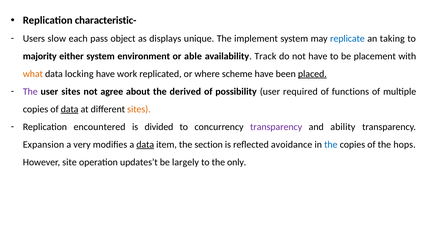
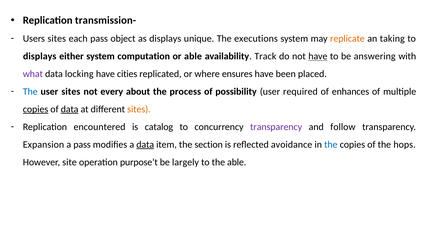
characteristic-: characteristic- -> transmission-
Users slow: slow -> sites
implement: implement -> executions
replicate colour: blue -> orange
majority at (40, 56): majority -> displays
environment: environment -> computation
have at (318, 56) underline: none -> present
placement: placement -> answering
what colour: orange -> purple
work: work -> cities
scheme: scheme -> ensures
placed underline: present -> none
The at (30, 92) colour: purple -> blue
agree: agree -> every
derived: derived -> process
functions: functions -> enhances
copies at (36, 109) underline: none -> present
divided: divided -> catalog
ability: ability -> follow
a very: very -> pass
updates’t: updates’t -> purpose’t
the only: only -> able
